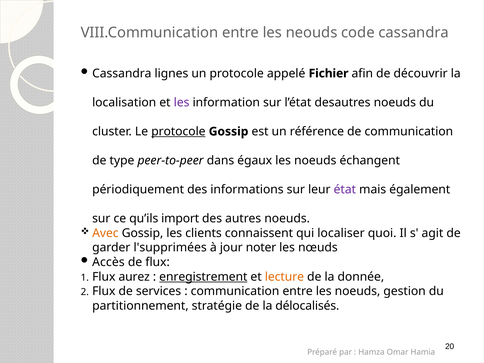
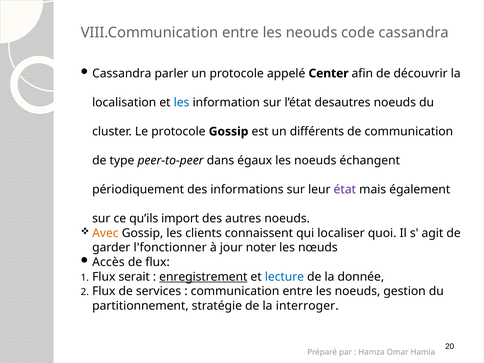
lignes: lignes -> parler
Fichier: Fichier -> Center
les at (182, 102) colour: purple -> blue
protocole at (178, 131) underline: present -> none
référence: référence -> différents
l'supprimées: l'supprimées -> l'fonctionner
aurez: aurez -> serait
lecture colour: orange -> blue
délocalisés: délocalisés -> interroger
